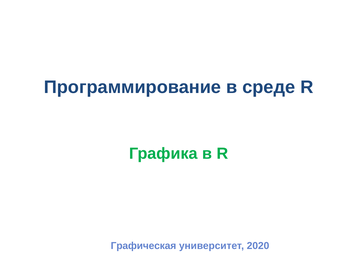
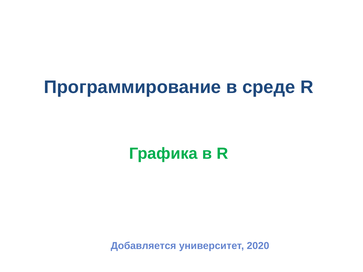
Графическая: Графическая -> Добавляется
